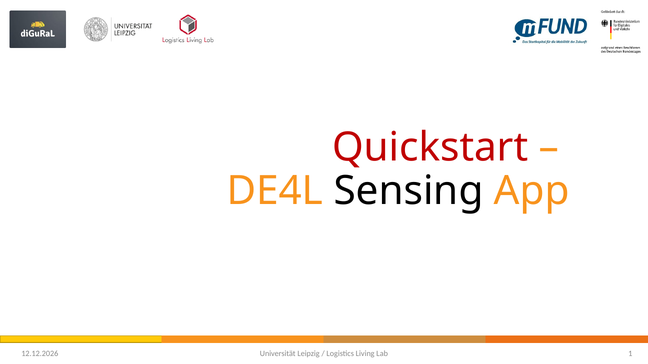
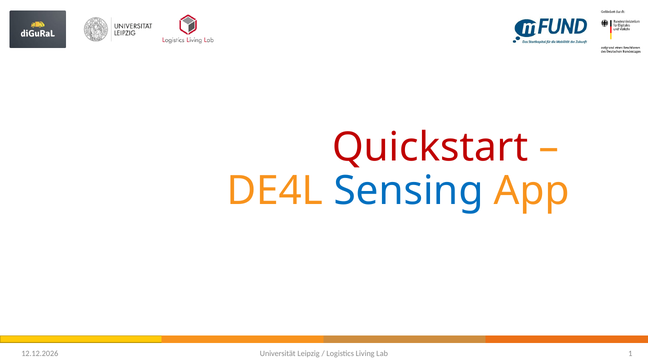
Sensing colour: black -> blue
